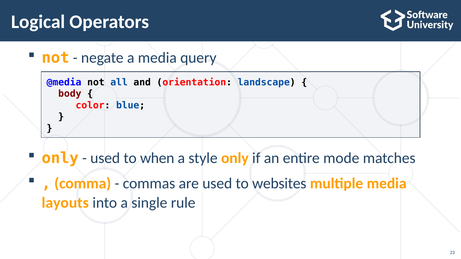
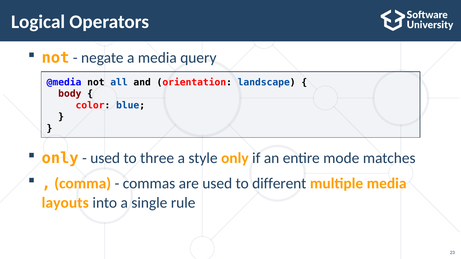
when: when -> three
websites: websites -> different
